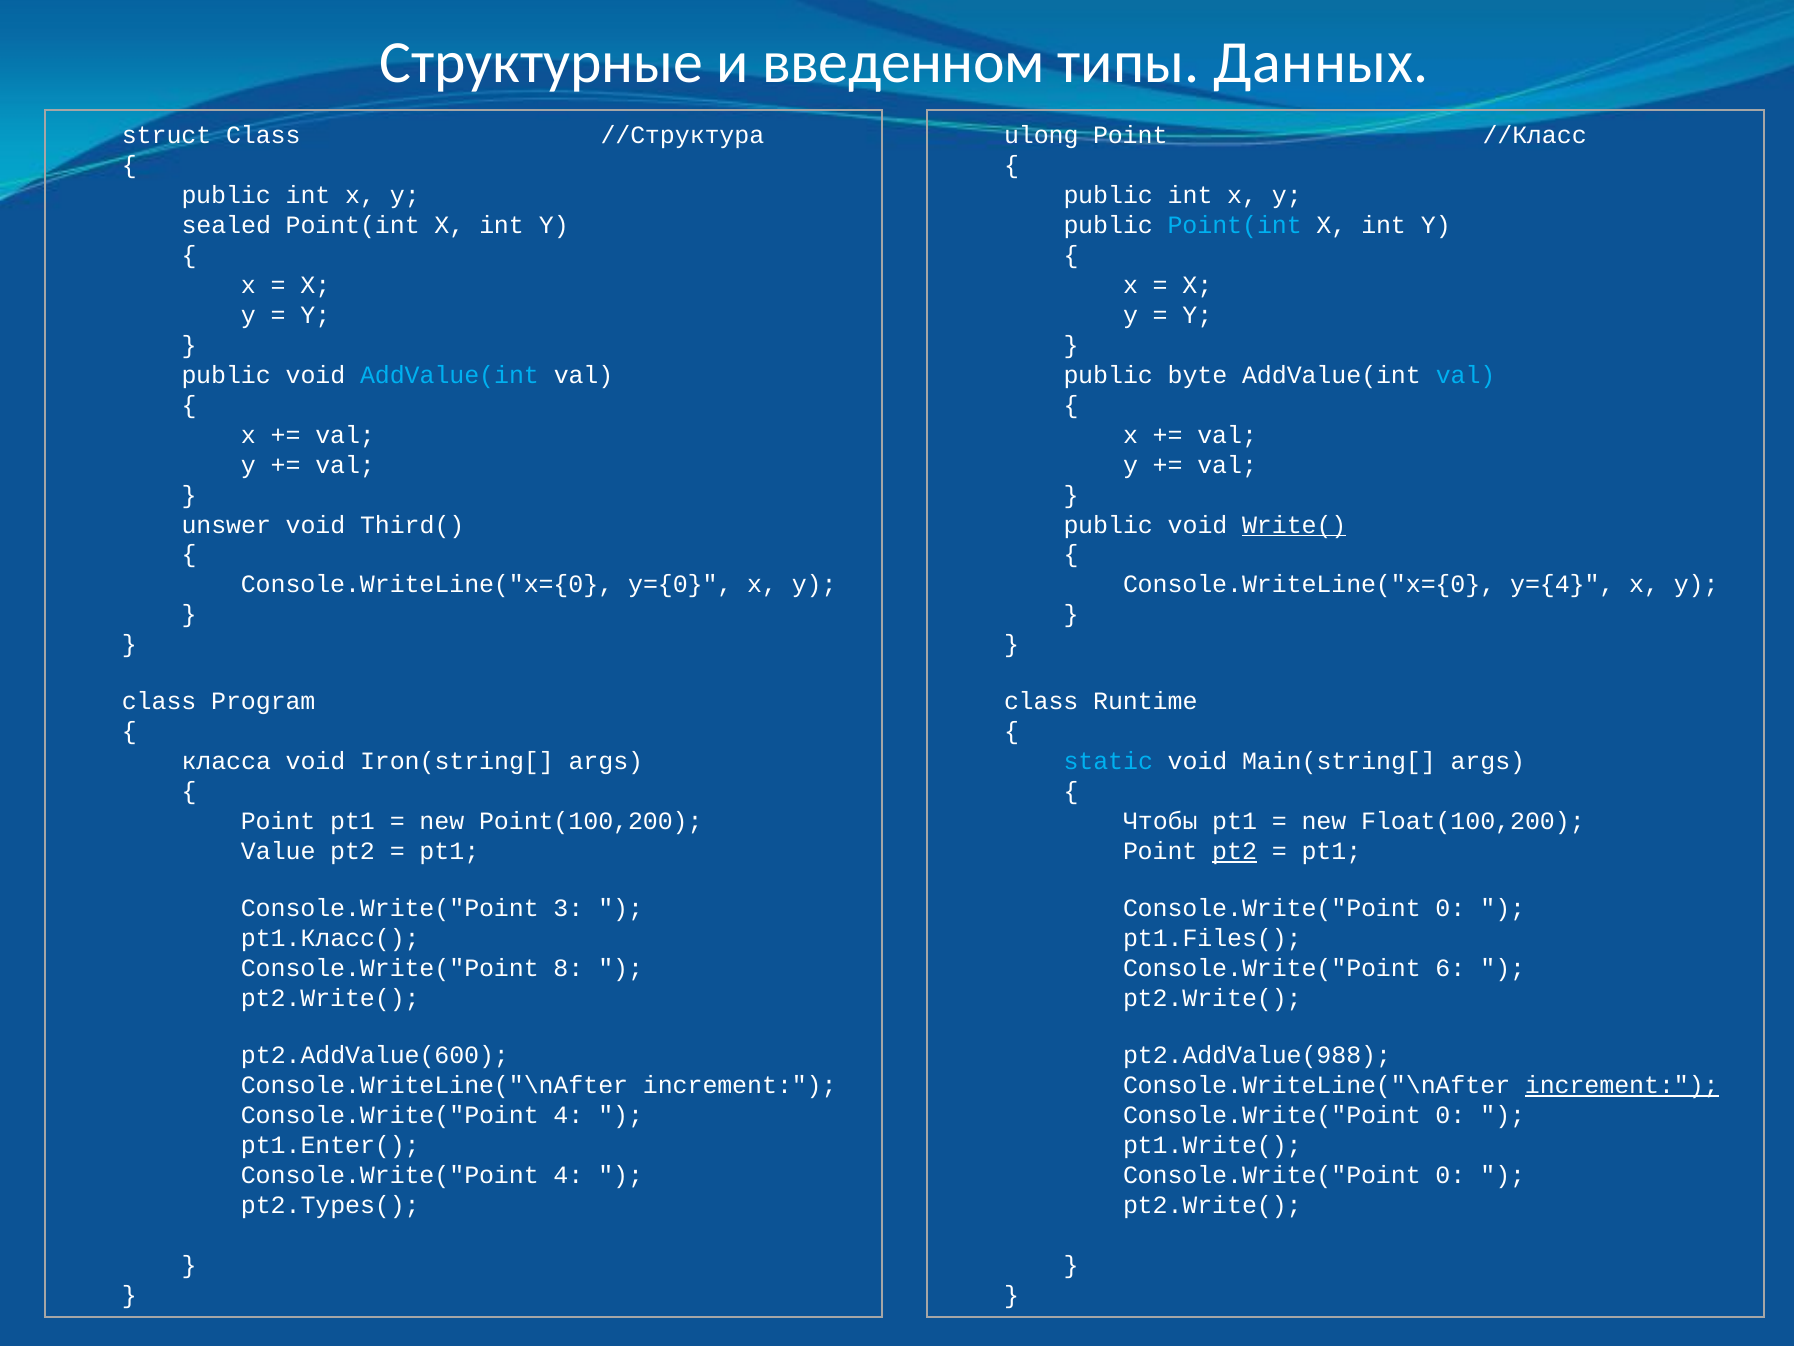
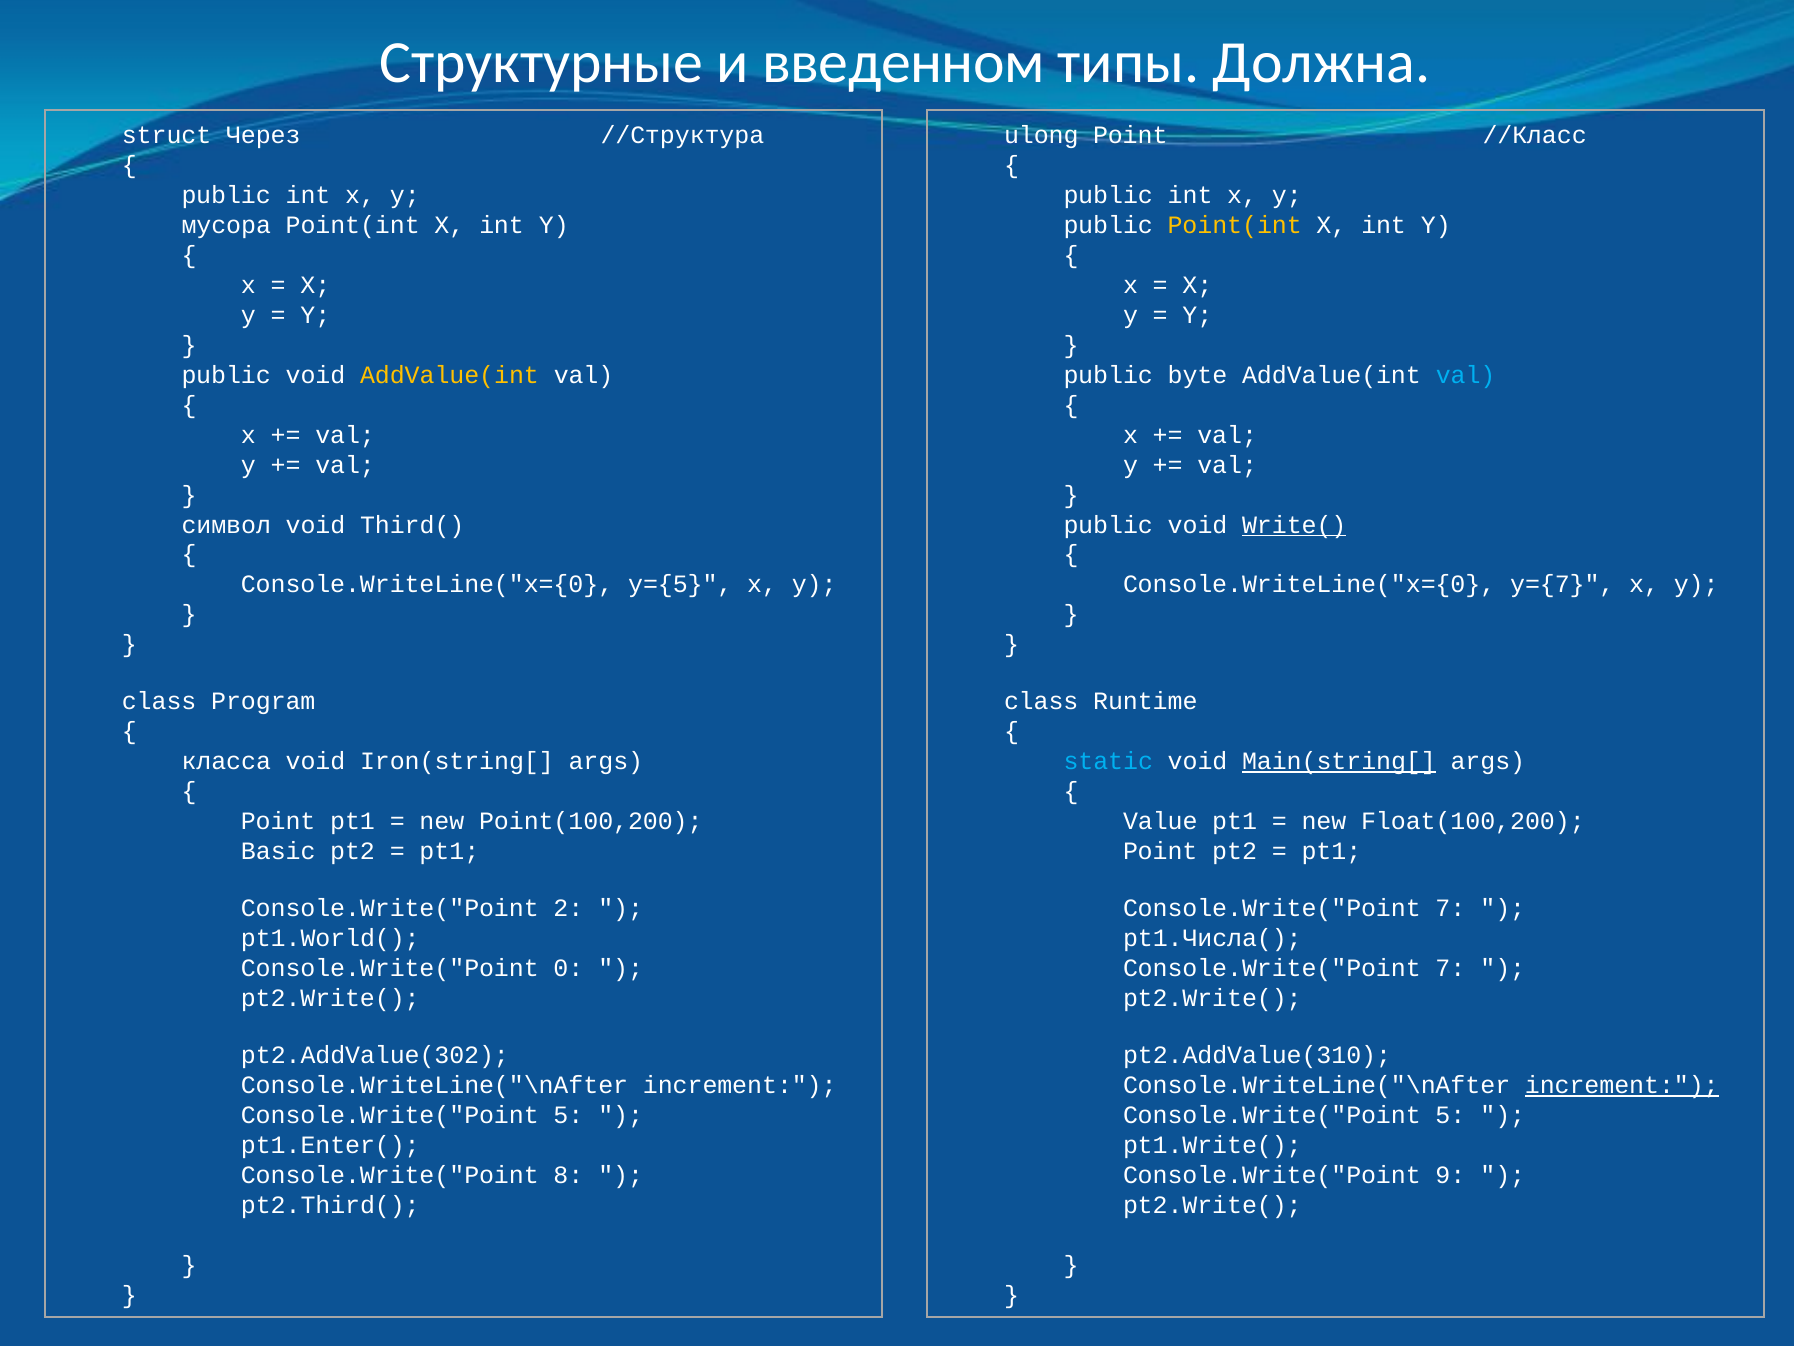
Данных: Данных -> Должна
struct Class: Class -> Через
sealed: sealed -> мусора
Point(int at (1235, 225) colour: light blue -> yellow
AddValue(int at (449, 375) colour: light blue -> yellow
unswer: unswer -> символ
y={0: y={0 -> y={5
y={4: y={4 -> y={7
Main(string[ underline: none -> present
Чтобы: Чтобы -> Value
Value: Value -> Basic
pt2 at (1235, 851) underline: present -> none
3: 3 -> 2
0 at (1450, 908): 0 -> 7
pt1.Класс(: pt1.Класс( -> pt1.World(
pt1.Files(: pt1.Files( -> pt1.Числа(
8: 8 -> 0
6 at (1450, 968): 6 -> 7
pt2.AddValue(600: pt2.AddValue(600 -> pt2.AddValue(302
pt2.AddValue(988: pt2.AddValue(988 -> pt2.AddValue(310
4 at (568, 1115): 4 -> 5
0 at (1450, 1115): 0 -> 5
4 at (568, 1175): 4 -> 8
0 at (1450, 1175): 0 -> 9
pt2.Types(: pt2.Types( -> pt2.Third(
